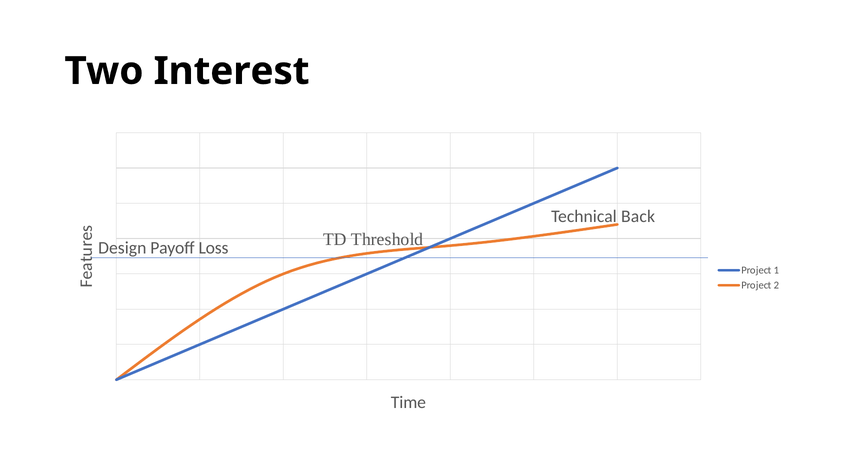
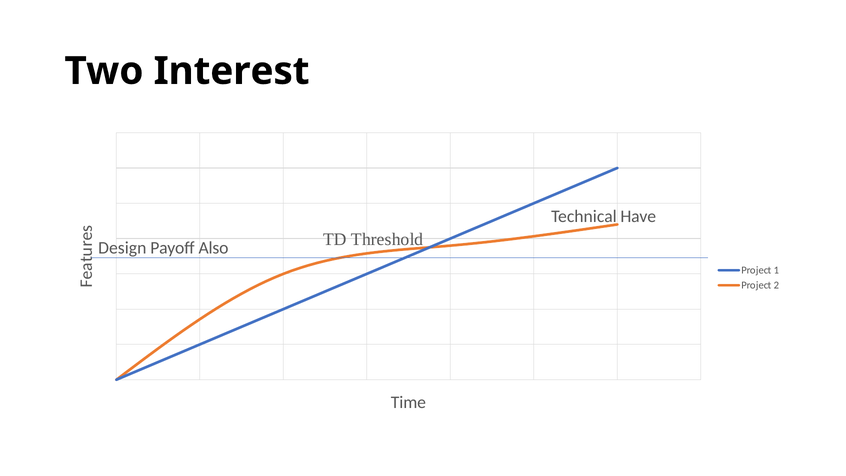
Back: Back -> Have
Loss: Loss -> Also
